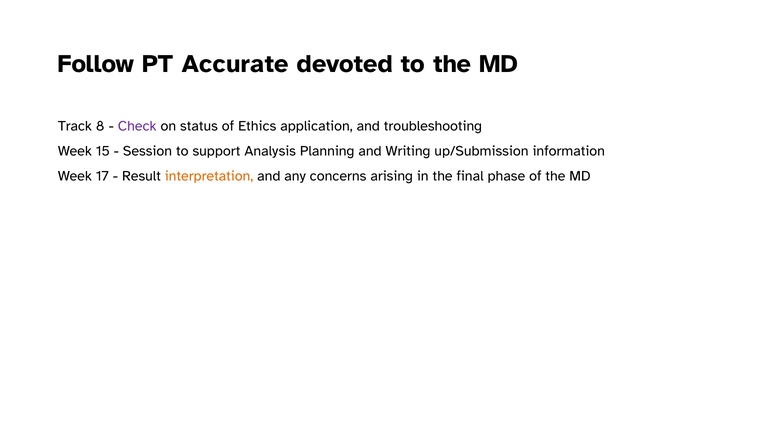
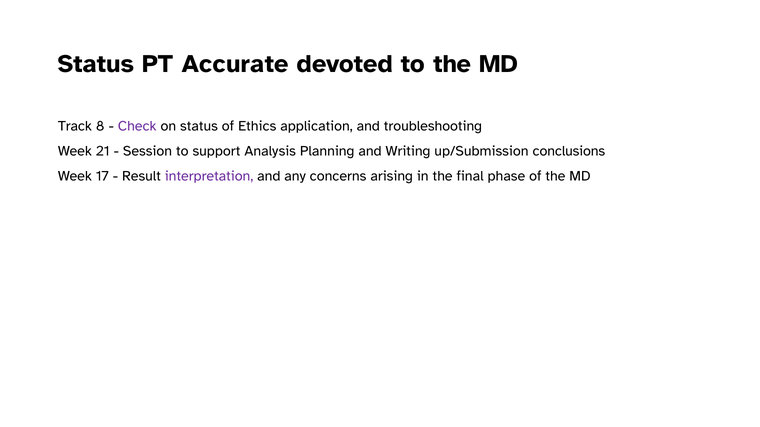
Follow at (96, 64): Follow -> Status
15: 15 -> 21
information: information -> conclusions
interpretation colour: orange -> purple
